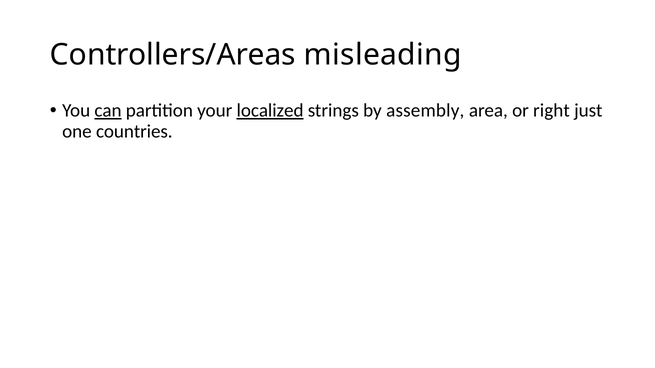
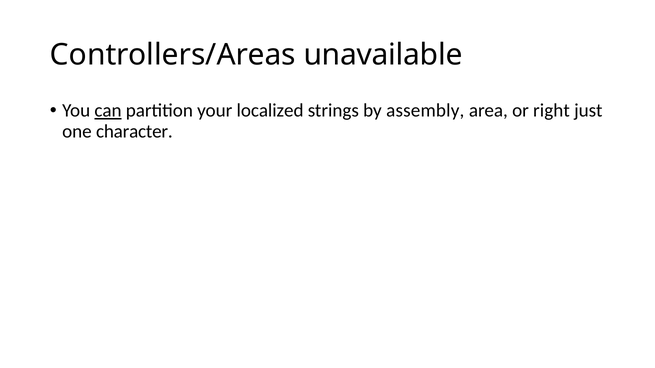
misleading: misleading -> unavailable
localized underline: present -> none
countries: countries -> character
